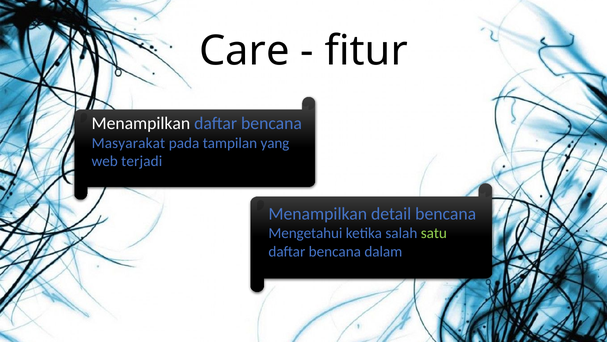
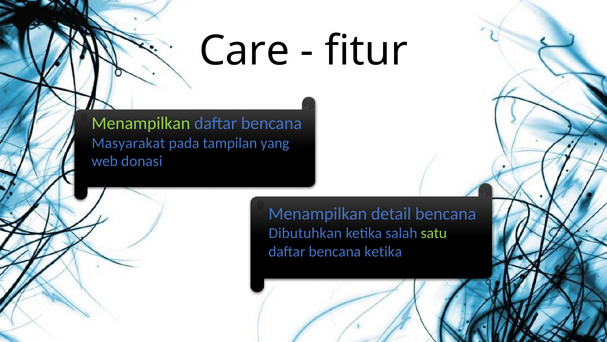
Menampilkan at (141, 123) colour: white -> light green
terjadi: terjadi -> donasi
Mengetahui: Mengetahui -> Dibutuhkan
bencana dalam: dalam -> ketika
